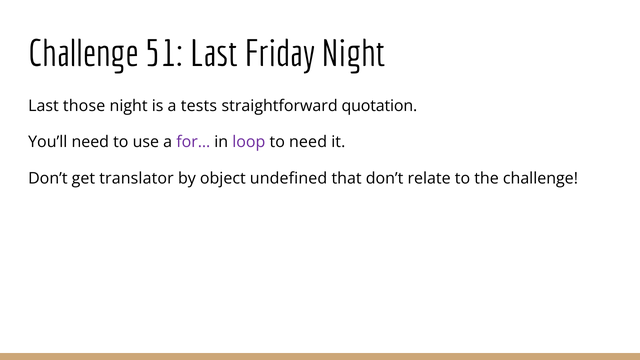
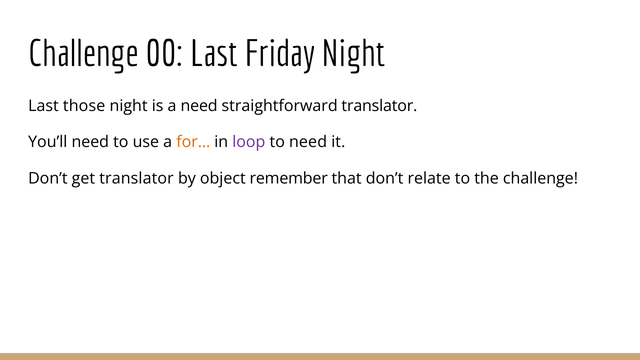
51: 51 -> 00
a tests: tests -> need
straightforward quotation: quotation -> translator
for… colour: purple -> orange
undefined: undefined -> remember
